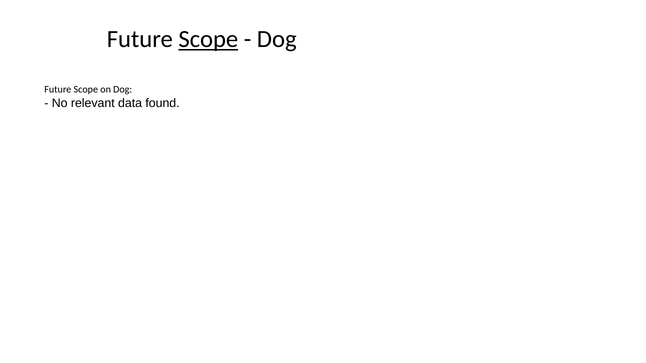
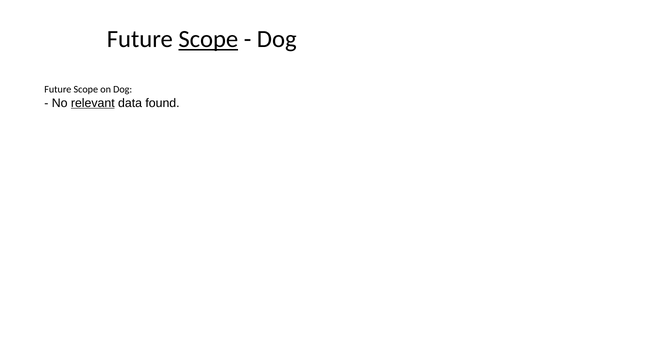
relevant underline: none -> present
